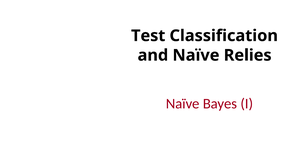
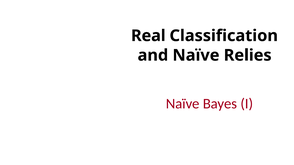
Test: Test -> Real
